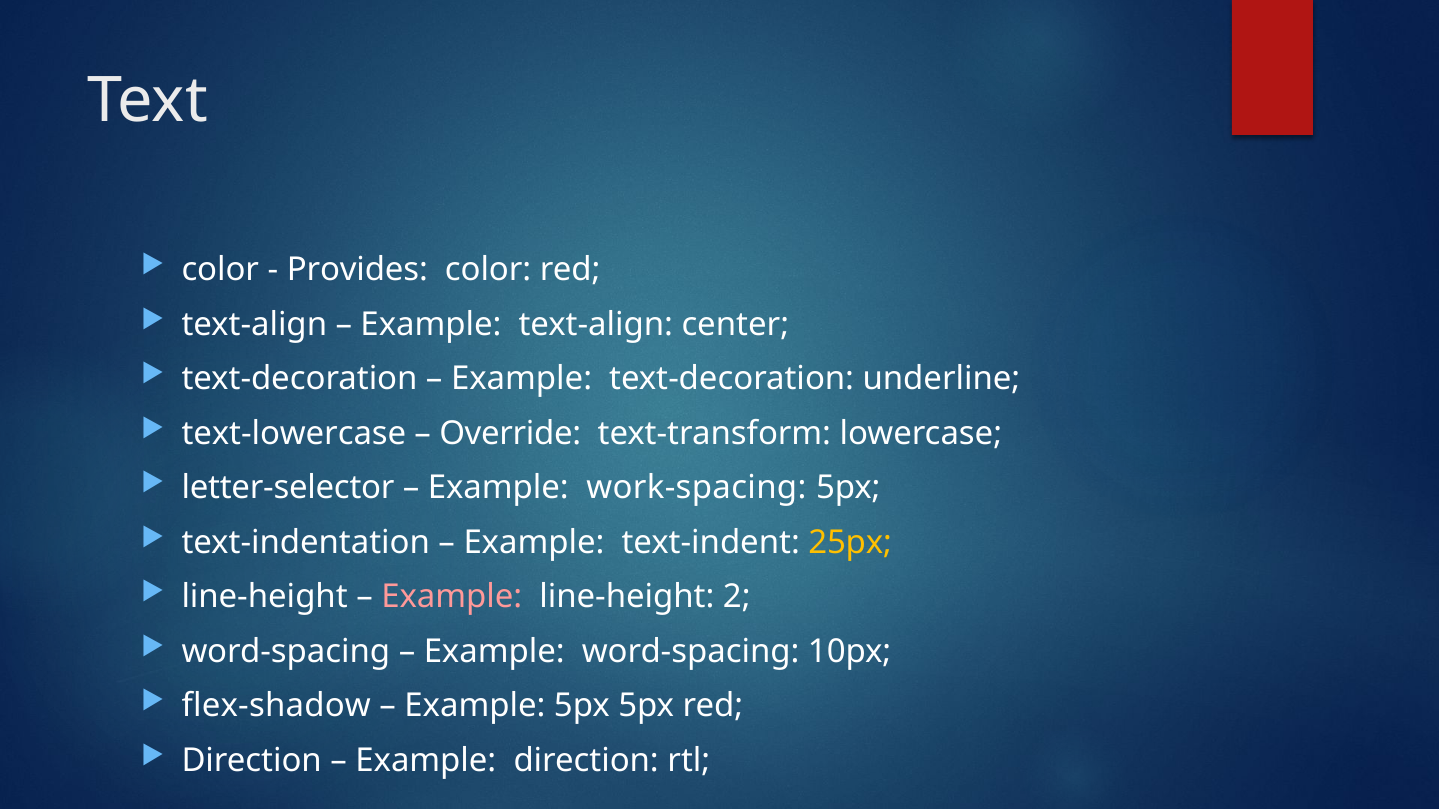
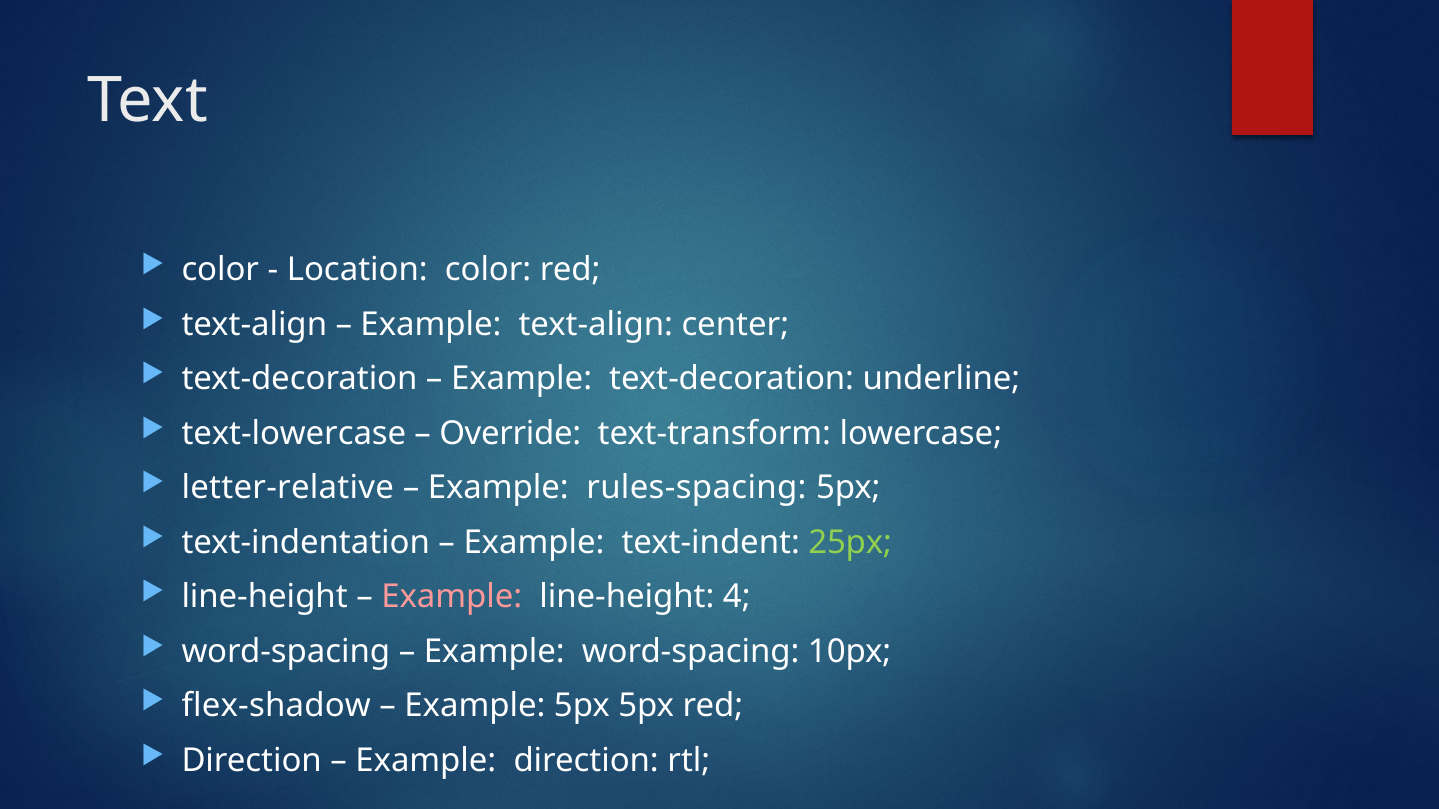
Provides: Provides -> Location
letter-selector: letter-selector -> letter-relative
work-spacing: work-spacing -> rules-spacing
25px colour: yellow -> light green
2: 2 -> 4
